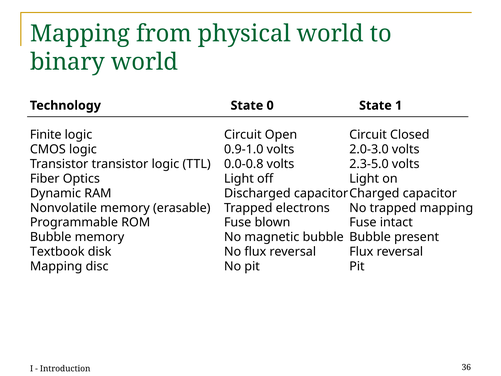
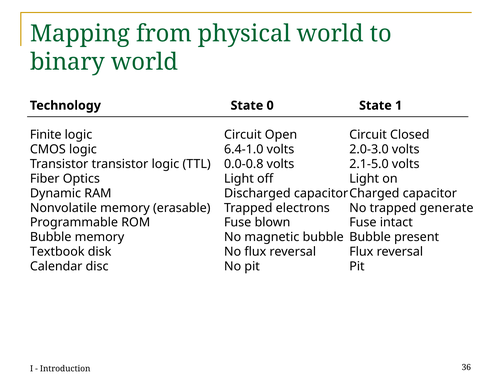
0.9-1.0: 0.9-1.0 -> 6.4-1.0
2.3-5.0: 2.3-5.0 -> 2.1-5.0
trapped mapping: mapping -> generate
Mapping at (56, 266): Mapping -> Calendar
